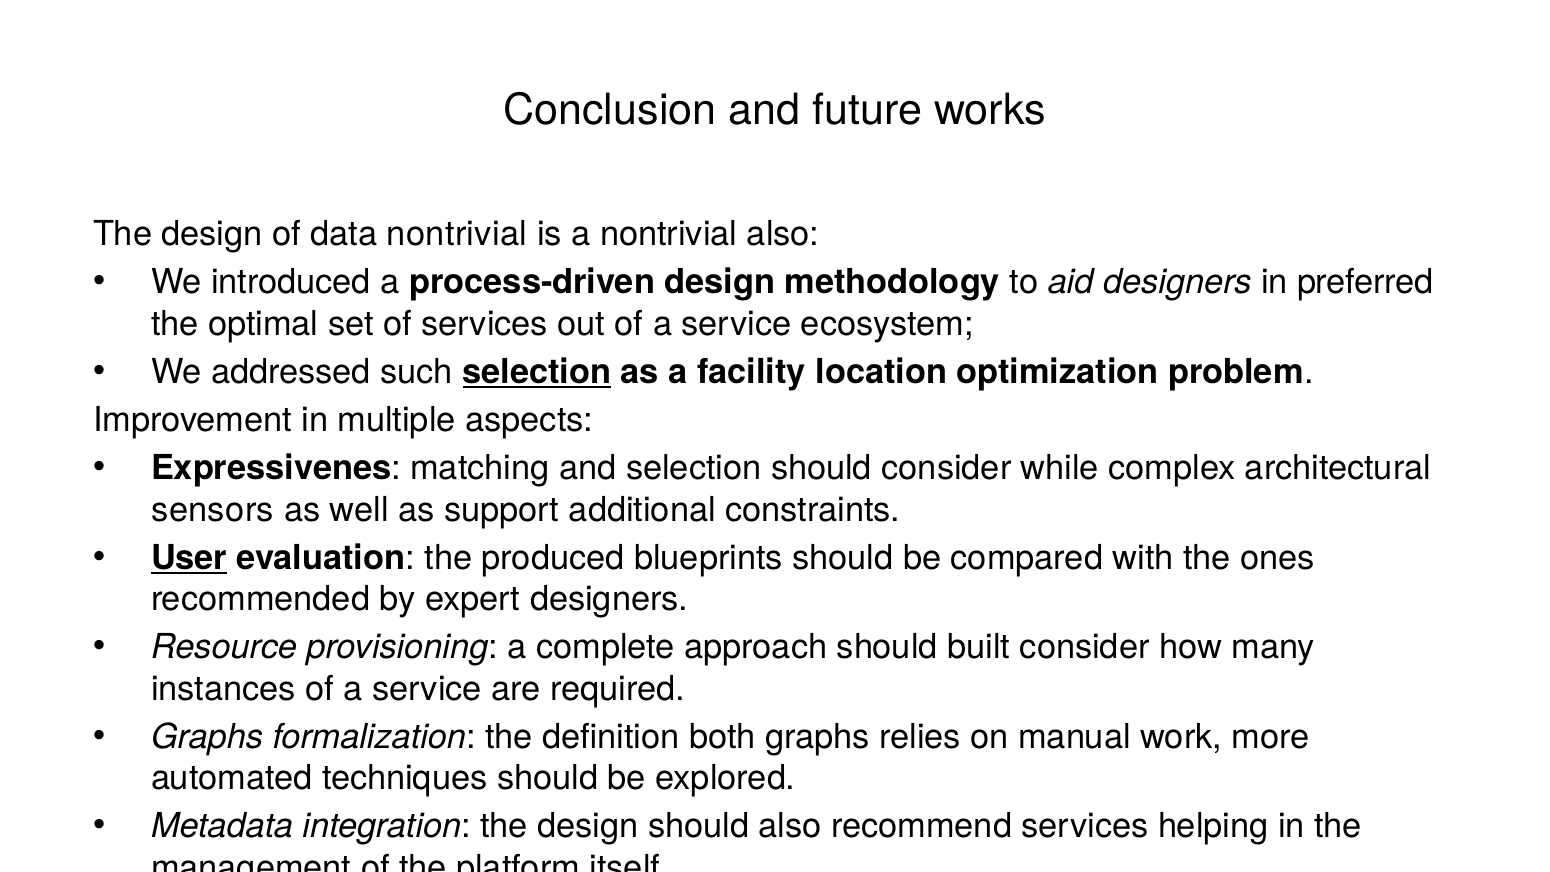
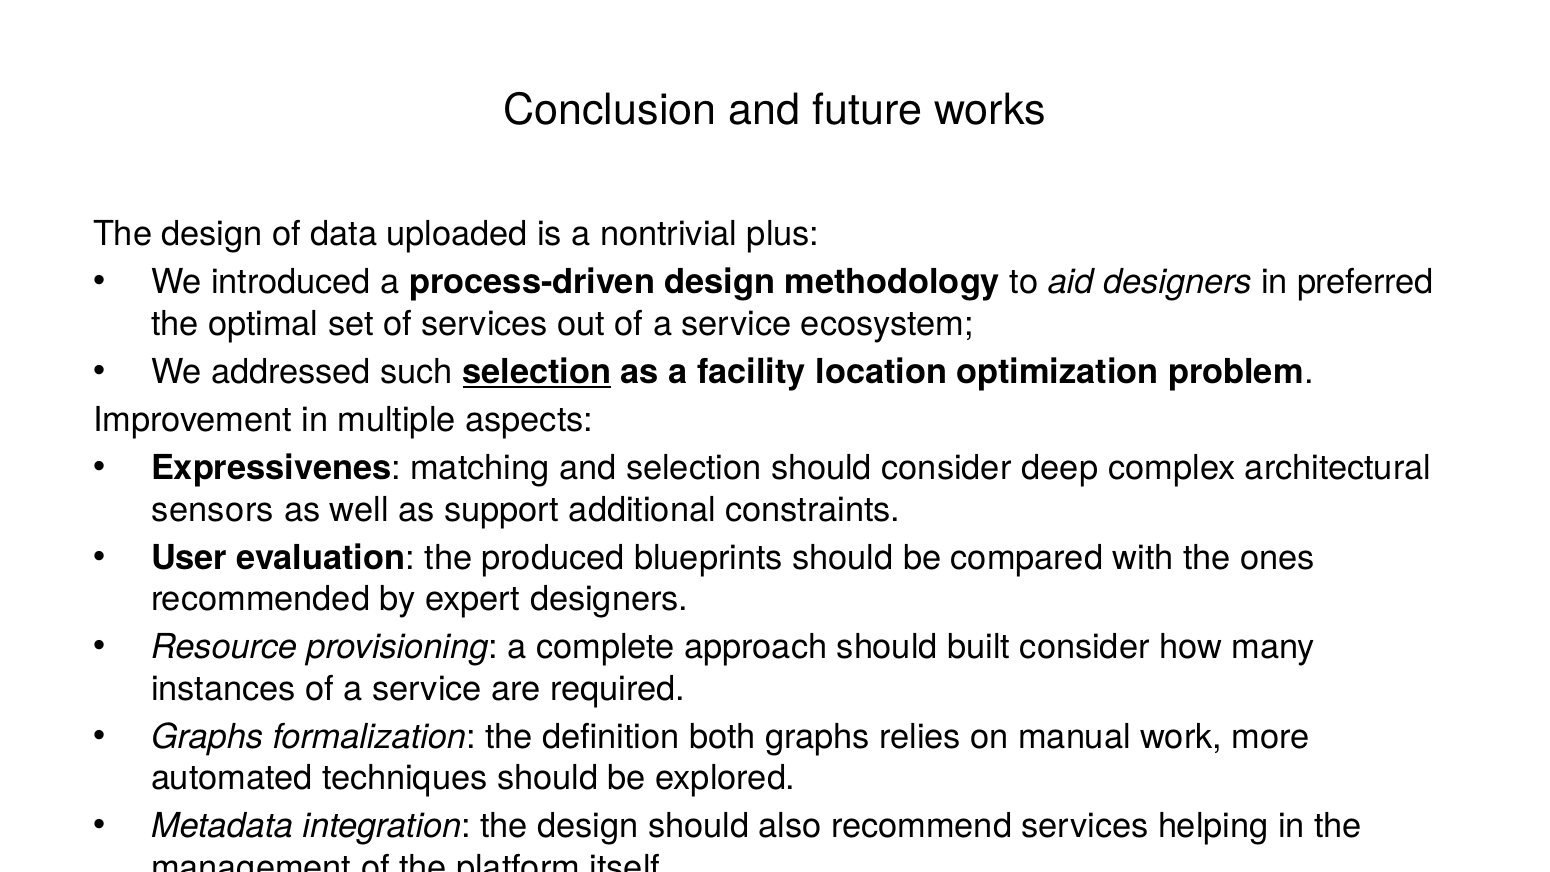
data nontrivial: nontrivial -> uploaded
nontrivial also: also -> plus
while: while -> deep
User underline: present -> none
